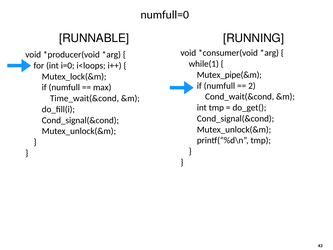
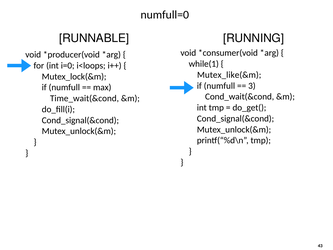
Mutex_pipe(&m: Mutex_pipe(&m -> Mutex_like(&m
2: 2 -> 3
